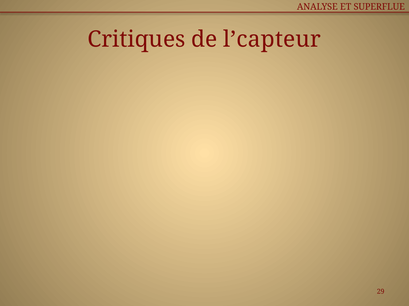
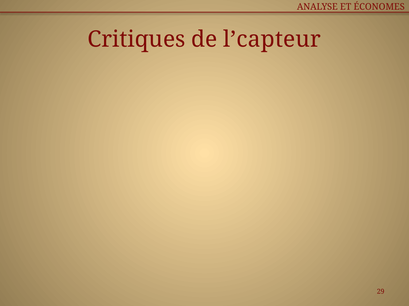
SUPERFLUE: SUPERFLUE -> ÉCONOMES
